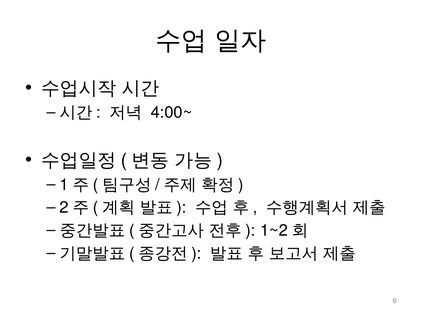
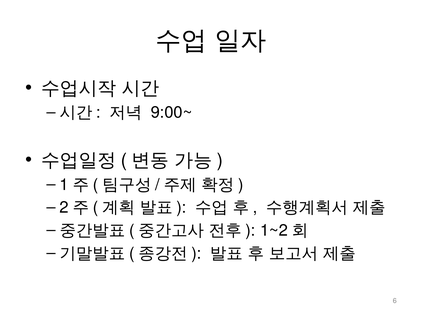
4:00~: 4:00~ -> 9:00~
